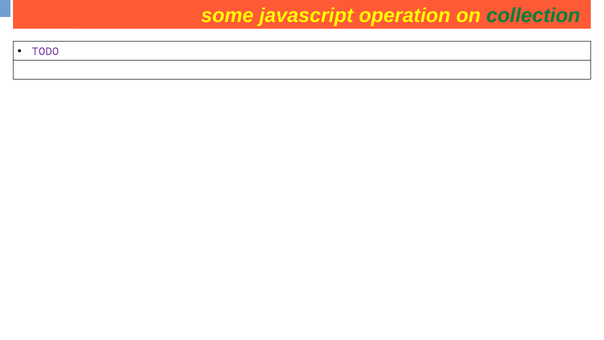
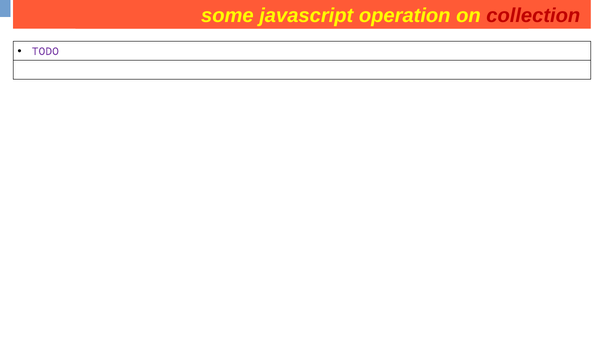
collection at (533, 16) colour: green -> red
